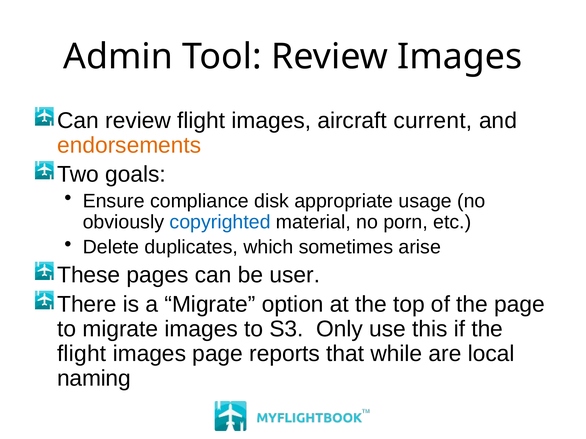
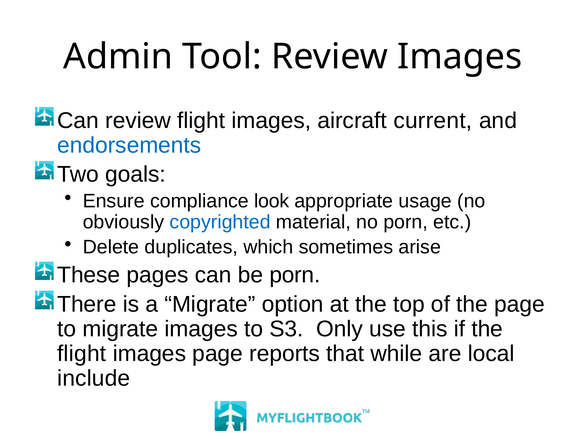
endorsements colour: orange -> blue
disk: disk -> look
be user: user -> porn
naming: naming -> include
